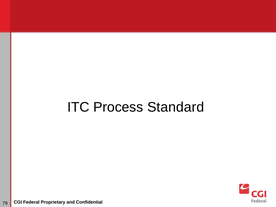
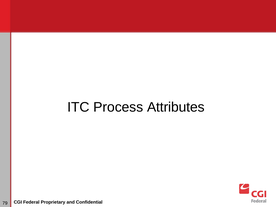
Standard: Standard -> Attributes
